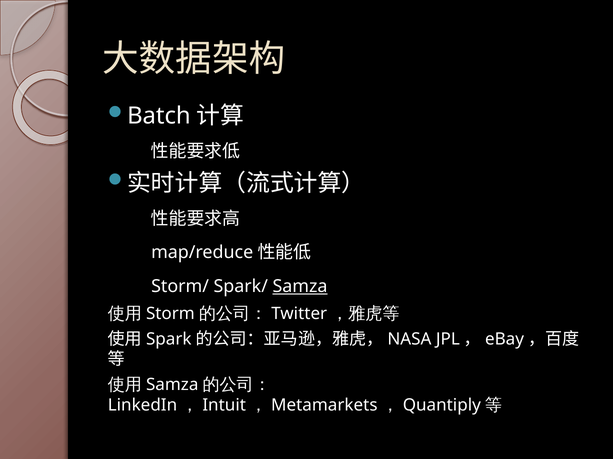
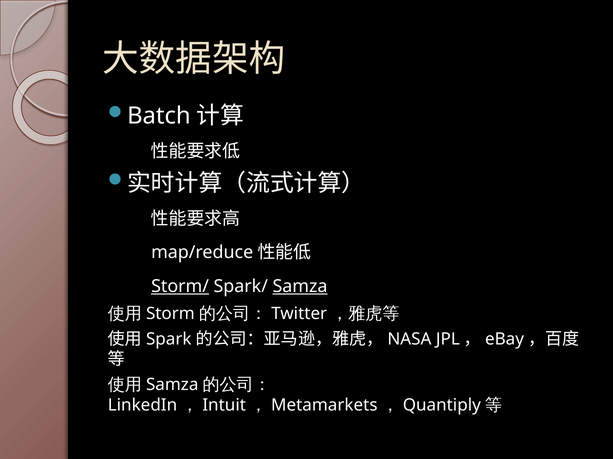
Storm/ underline: none -> present
